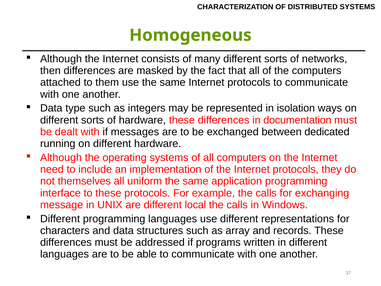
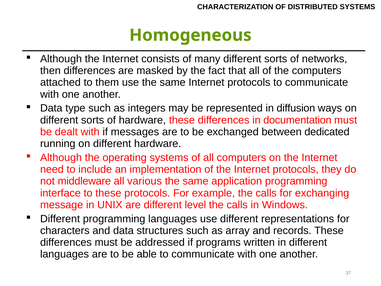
isolation: isolation -> diffusion
themselves: themselves -> middleware
uniform: uniform -> various
local: local -> level
